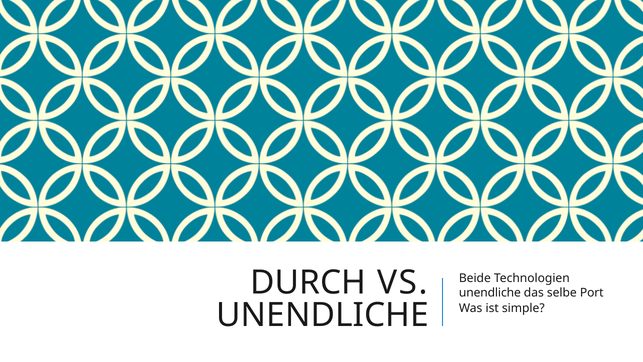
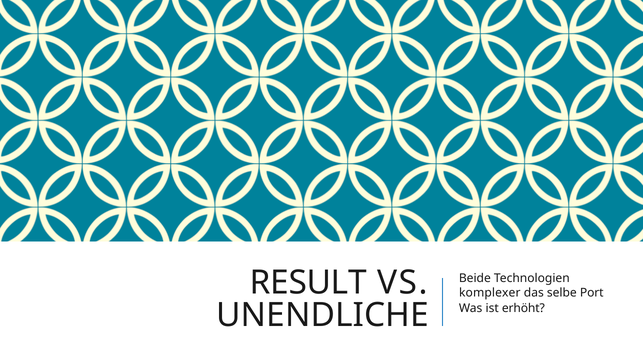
DURCH: DURCH -> RESULT
unendliche at (490, 292): unendliche -> komplexer
simple: simple -> erhöht
